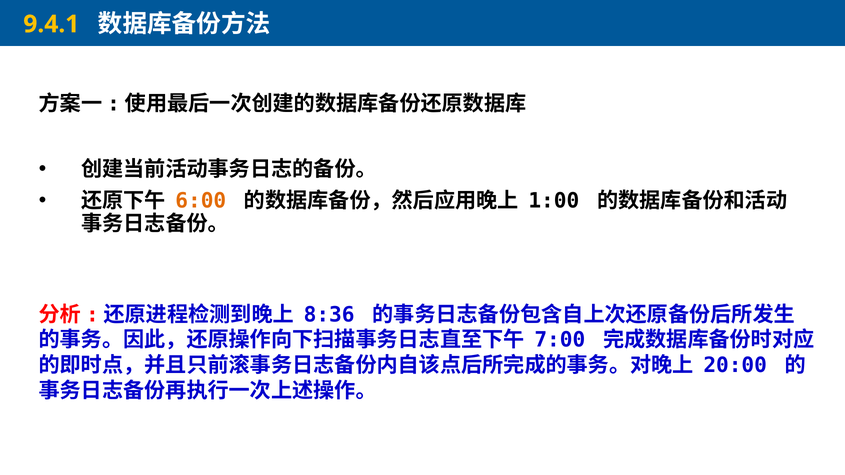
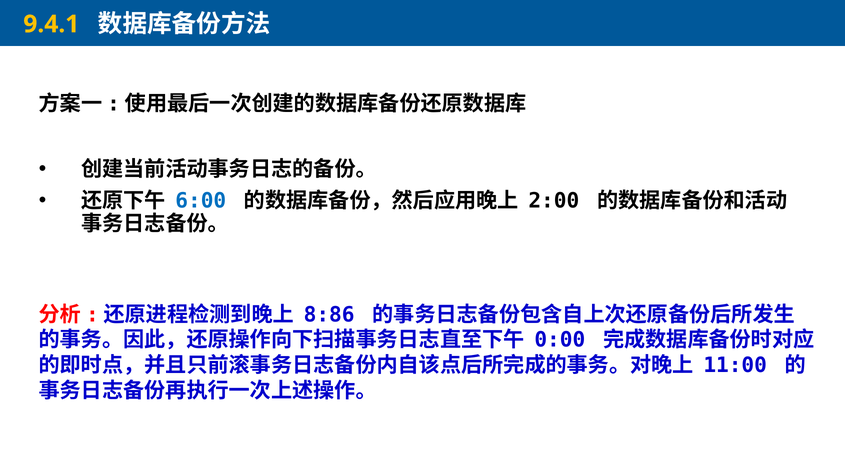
6:00 colour: orange -> blue
1:00: 1:00 -> 2:00
8:36: 8:36 -> 8:86
7:00: 7:00 -> 0:00
20:00: 20:00 -> 11:00
